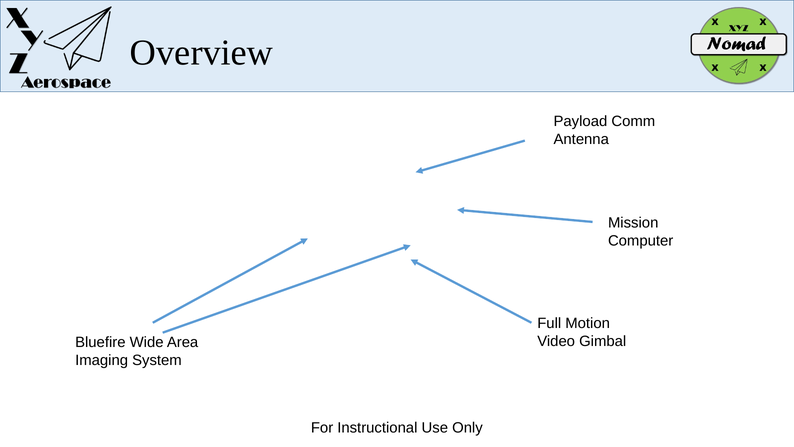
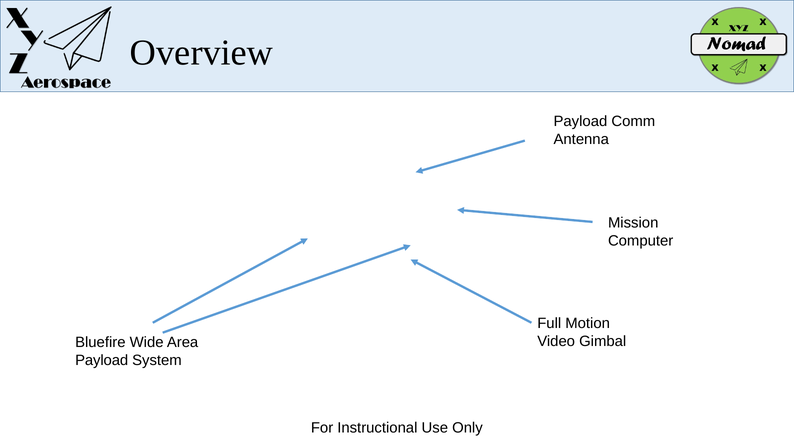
Imaging at (102, 360): Imaging -> Payload
